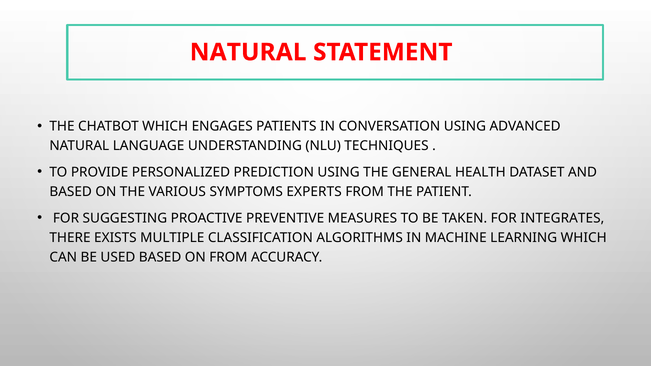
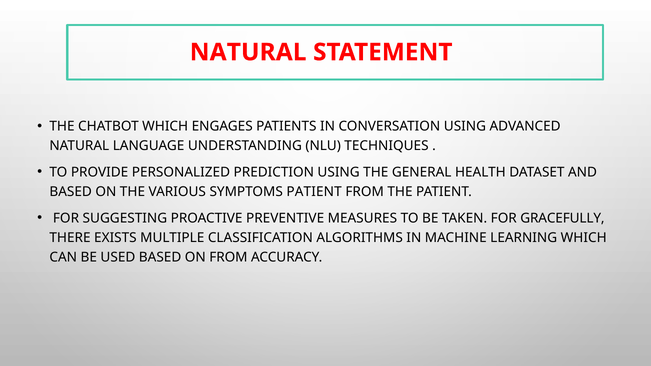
SYMPTOMS EXPERTS: EXPERTS -> PATIENT
INTEGRATES: INTEGRATES -> GRACEFULLY
